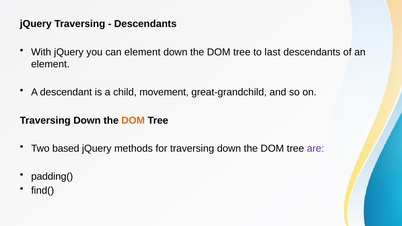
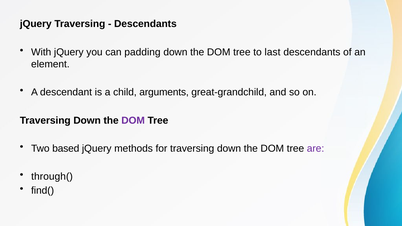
can element: element -> padding
movement: movement -> arguments
DOM at (133, 120) colour: orange -> purple
padding(: padding( -> through(
